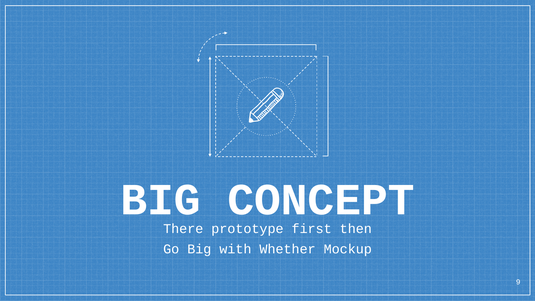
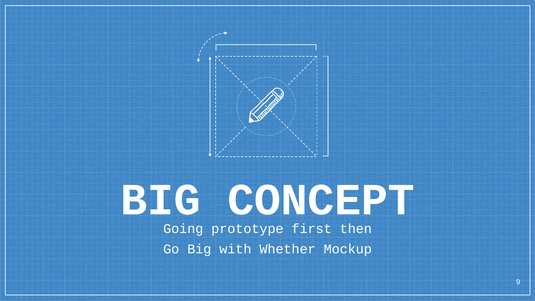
There: There -> Going
